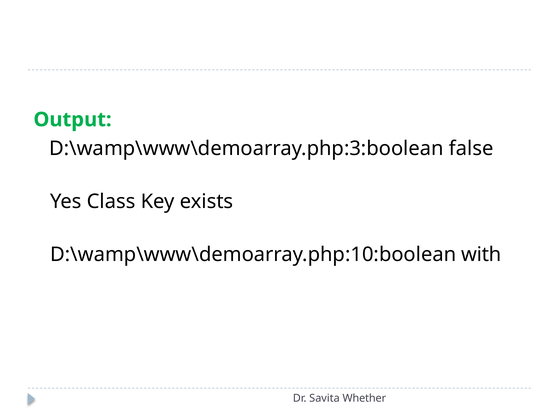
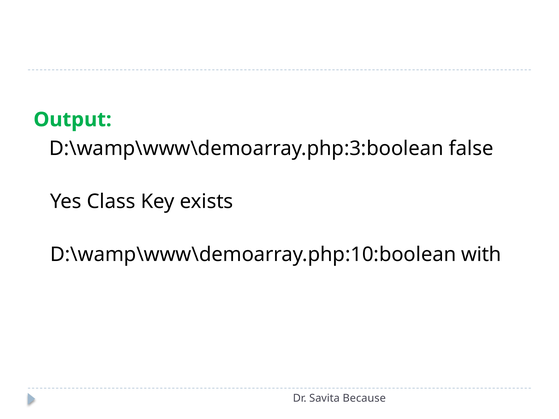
Whether: Whether -> Because
